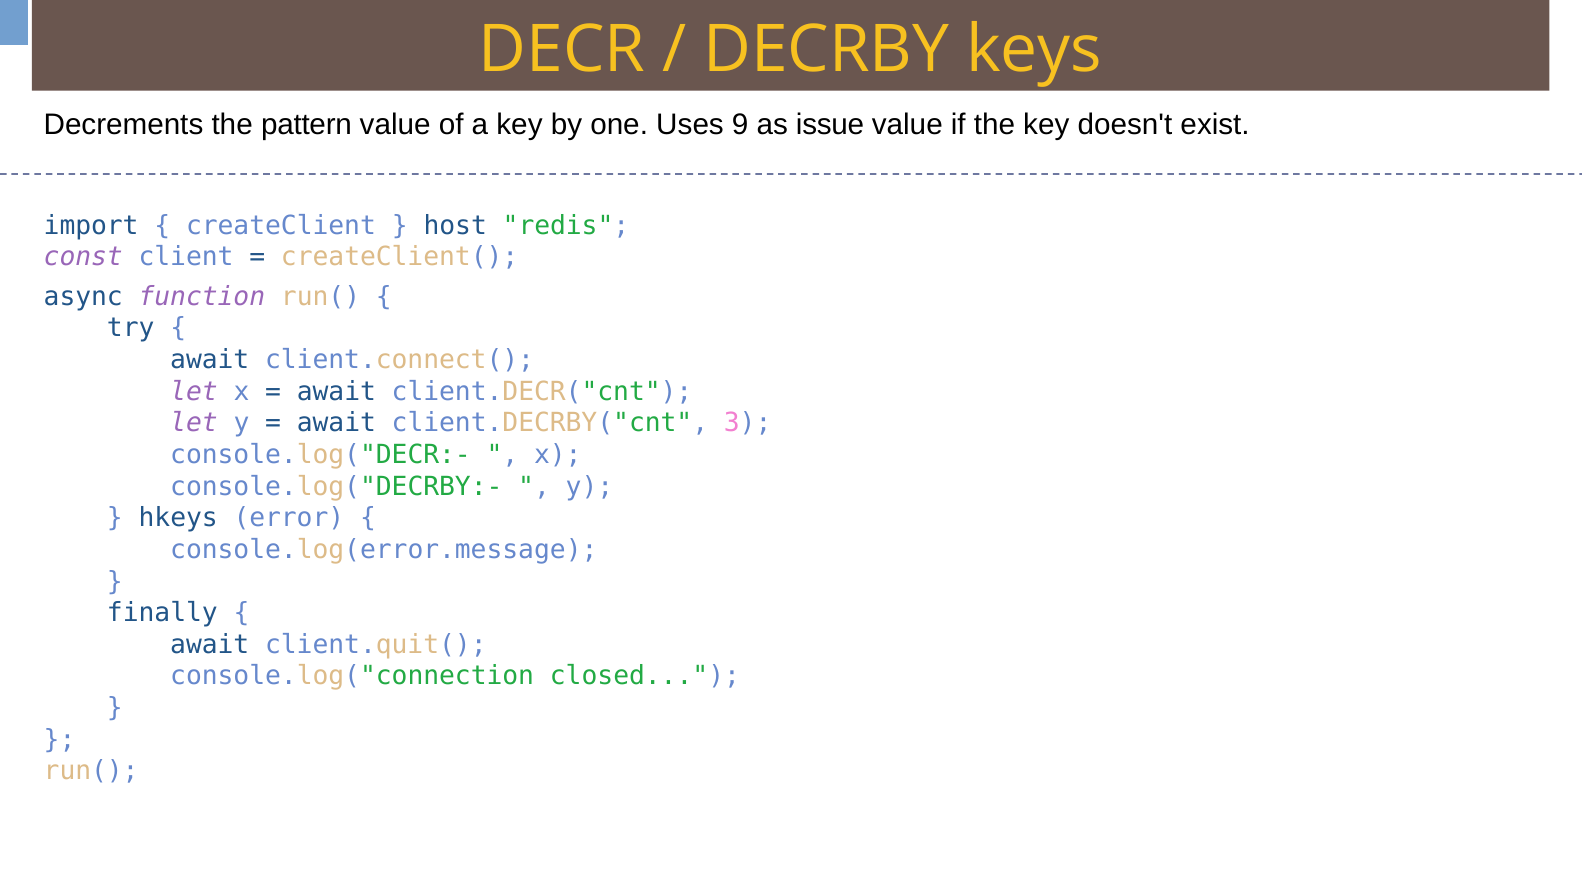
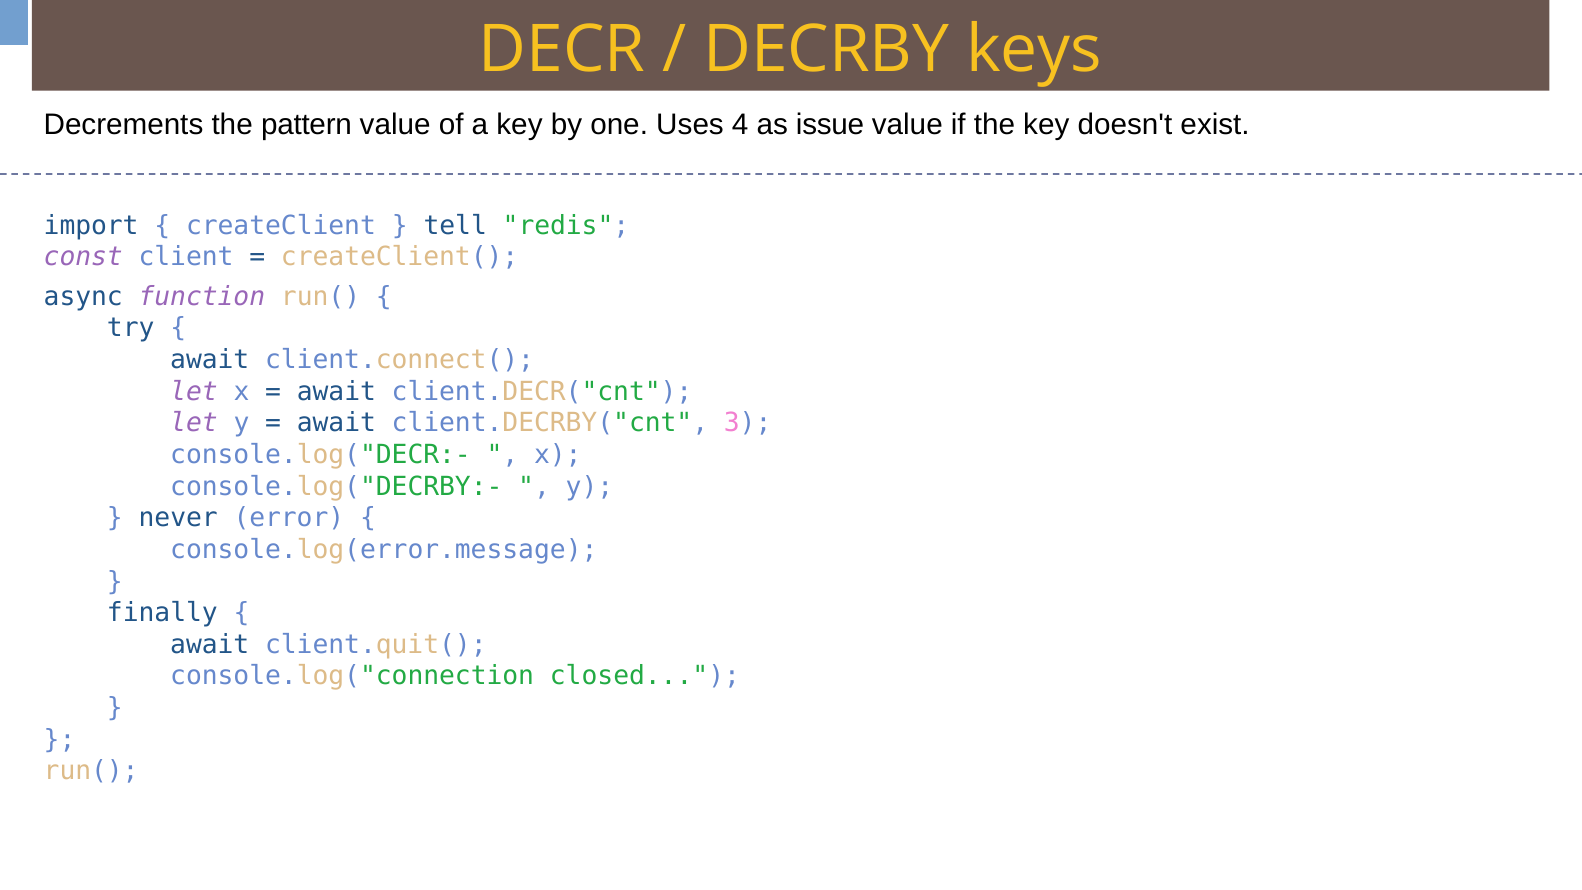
9: 9 -> 4
host: host -> tell
hkeys: hkeys -> never
